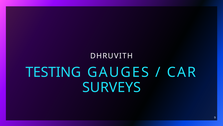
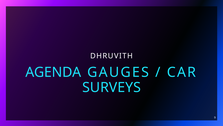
TESTING: TESTING -> AGENDA
